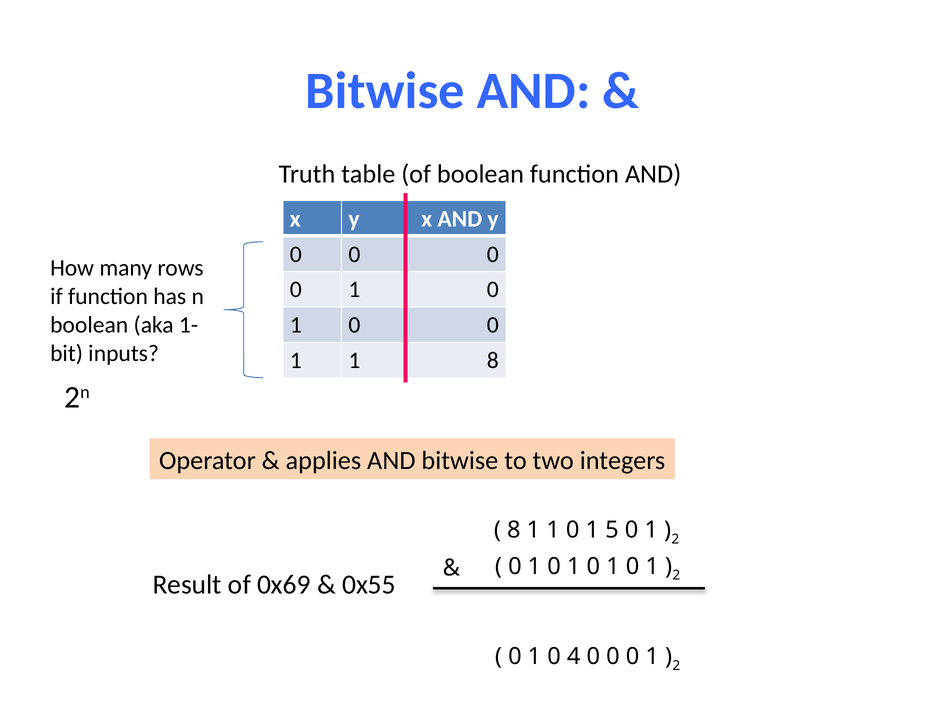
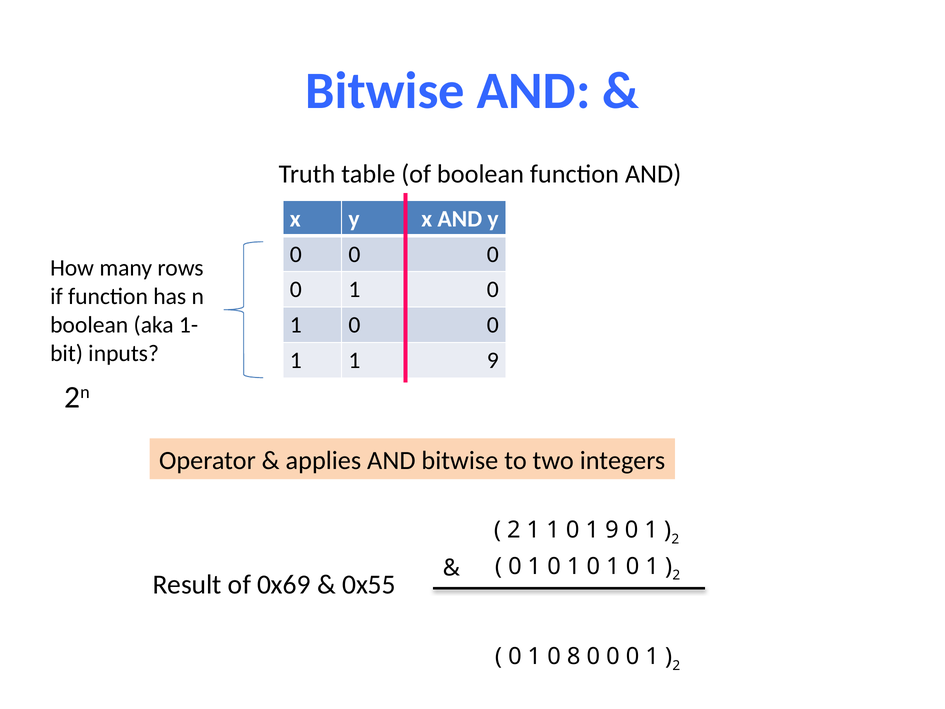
1 1 8: 8 -> 9
8 at (514, 530): 8 -> 2
0 1 5: 5 -> 9
4: 4 -> 8
